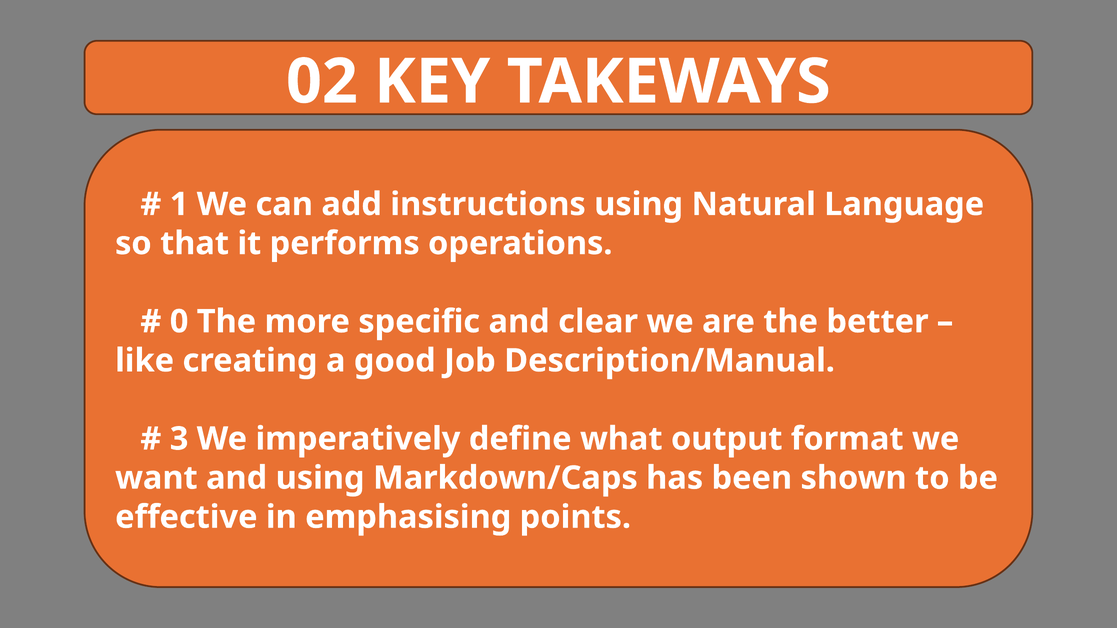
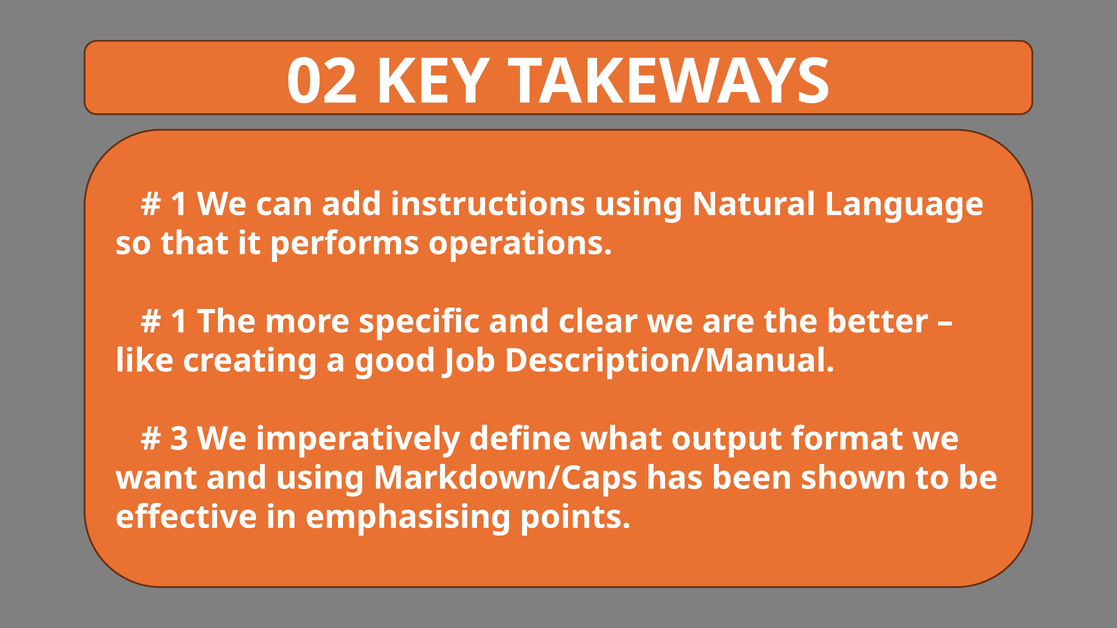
0 at (179, 322): 0 -> 1
